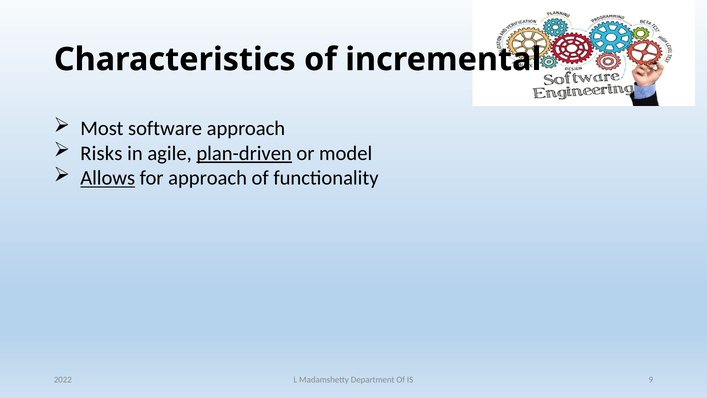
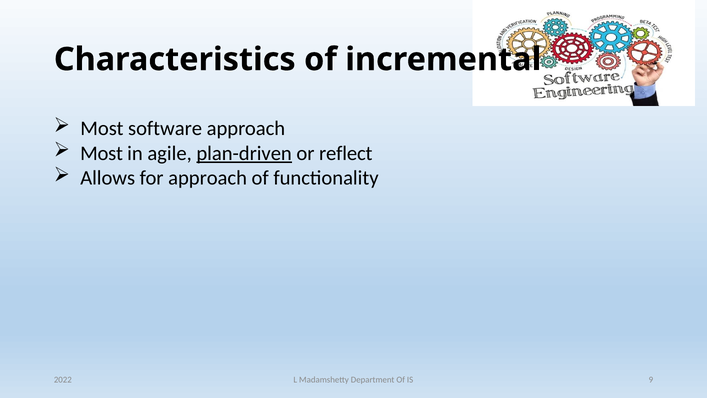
Risks at (101, 153): Risks -> Most
model: model -> reflect
Allows underline: present -> none
